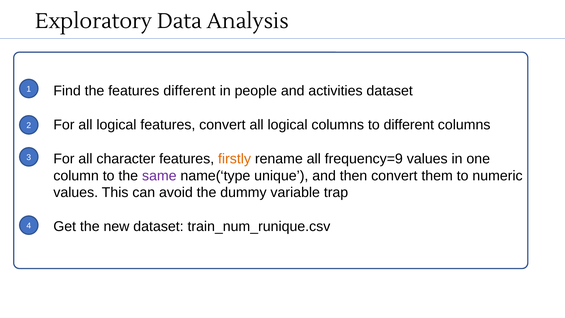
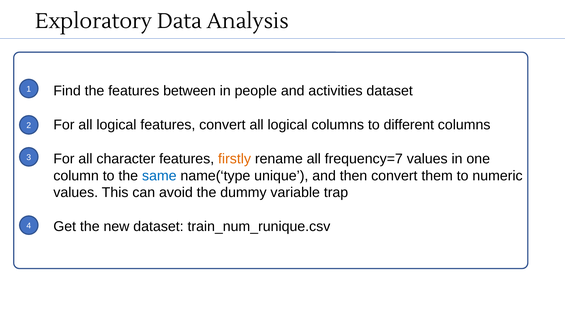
features different: different -> between
frequency=9: frequency=9 -> frequency=7
same colour: purple -> blue
